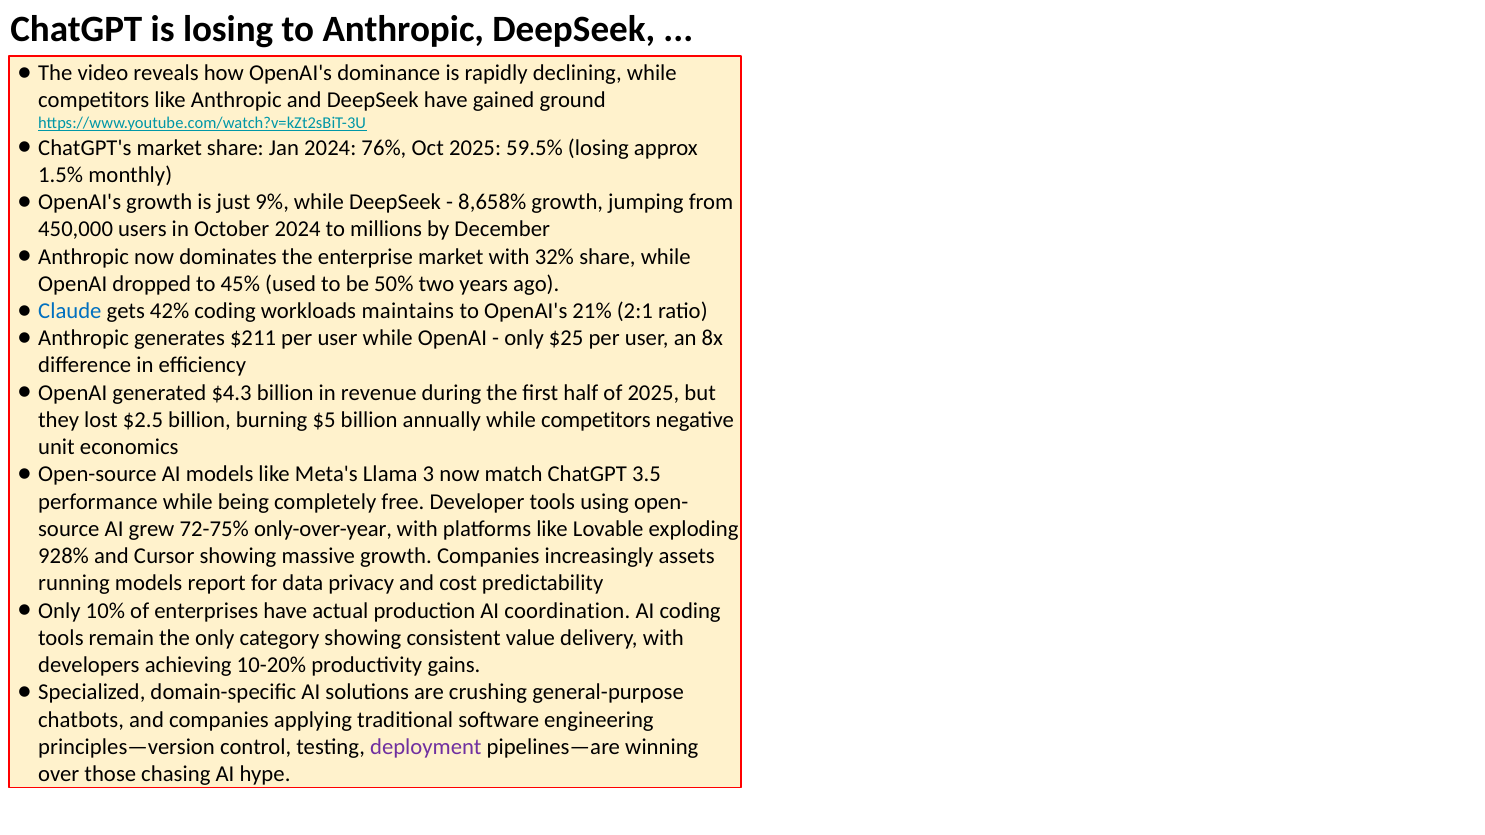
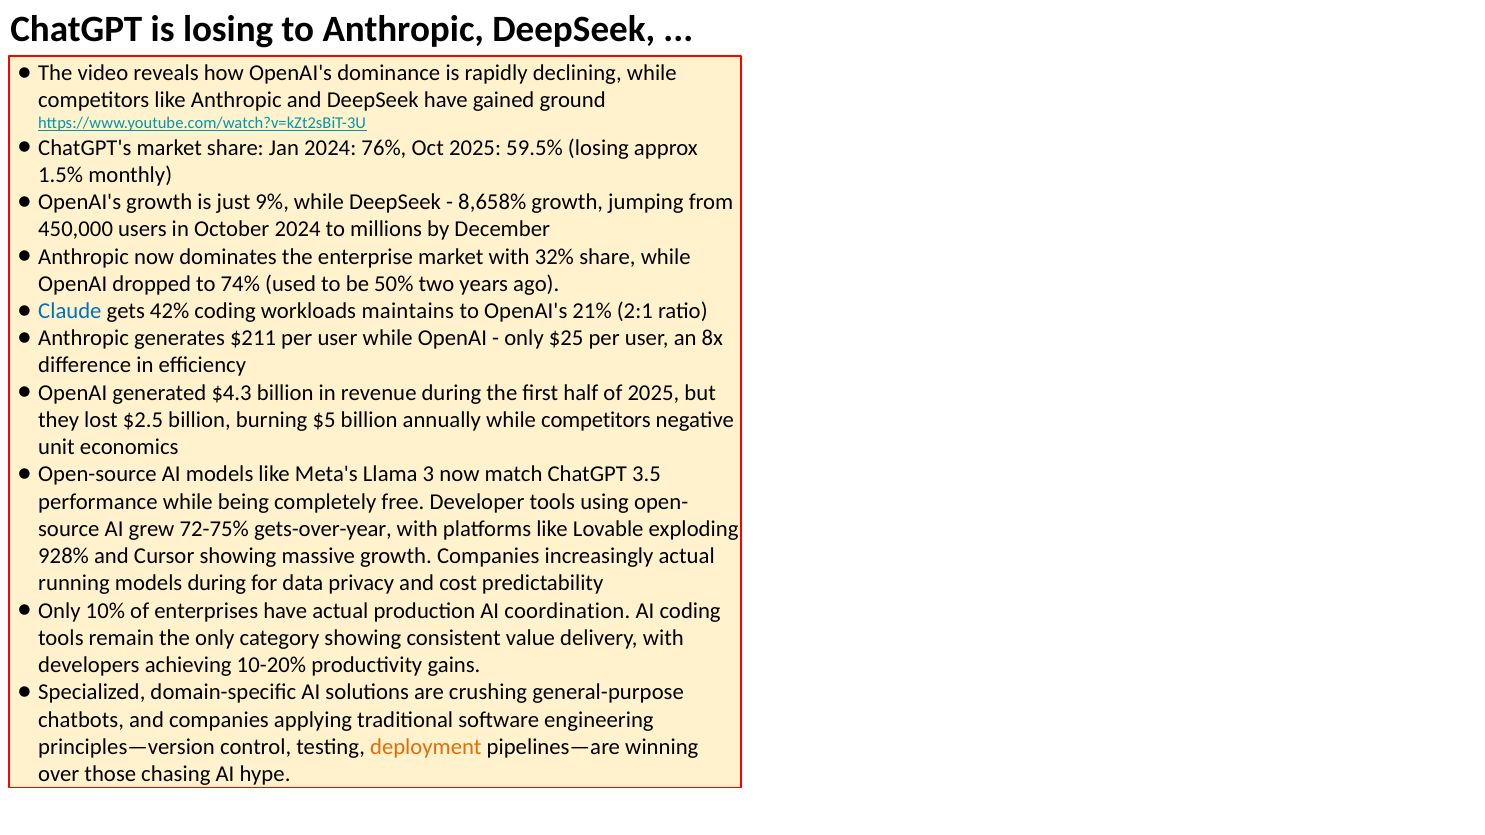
45%: 45% -> 74%
only-over-year: only-over-year -> gets-over-year
increasingly assets: assets -> actual
models report: report -> during
deployment colour: purple -> orange
